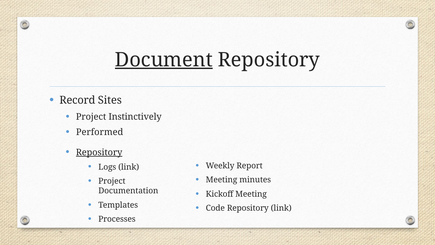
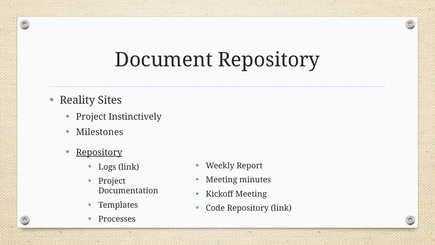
Document underline: present -> none
Record: Record -> Reality
Performed: Performed -> Milestones
